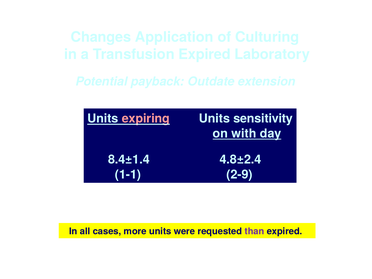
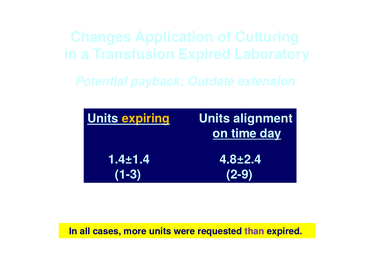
expiring colour: pink -> yellow
sensitivity: sensitivity -> alignment
with: with -> time
8.4±1.4: 8.4±1.4 -> 1.4±1.4
1-1: 1-1 -> 1-3
